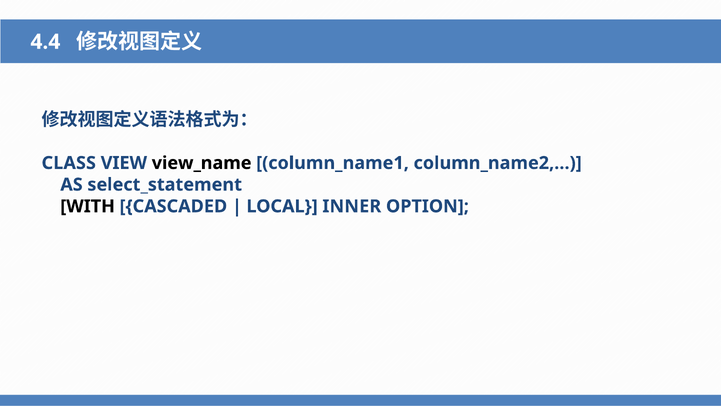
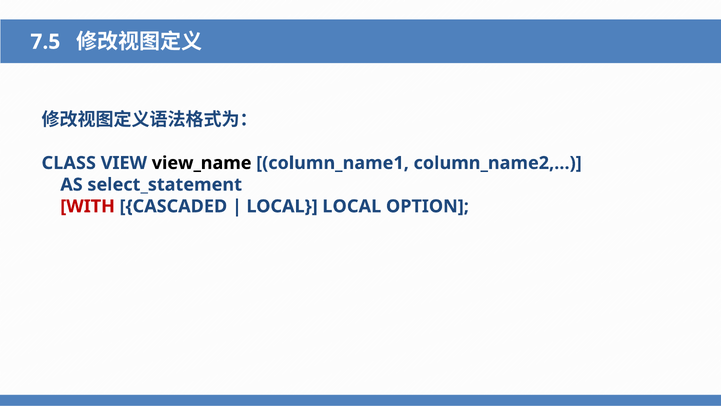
4.4: 4.4 -> 7.5
WITH colour: black -> red
LOCAL INNER: INNER -> LOCAL
